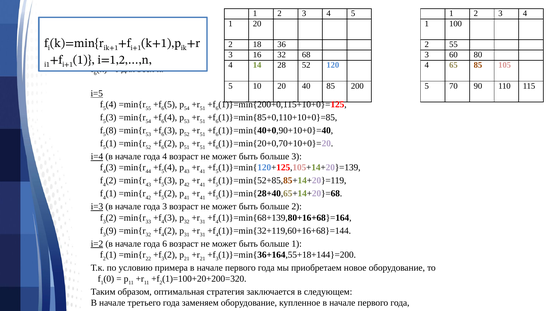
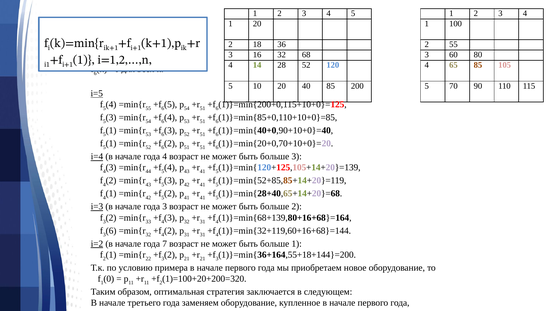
8 at (111, 130): 8 -> 1
3 9: 9 -> 6
года 6: 6 -> 7
